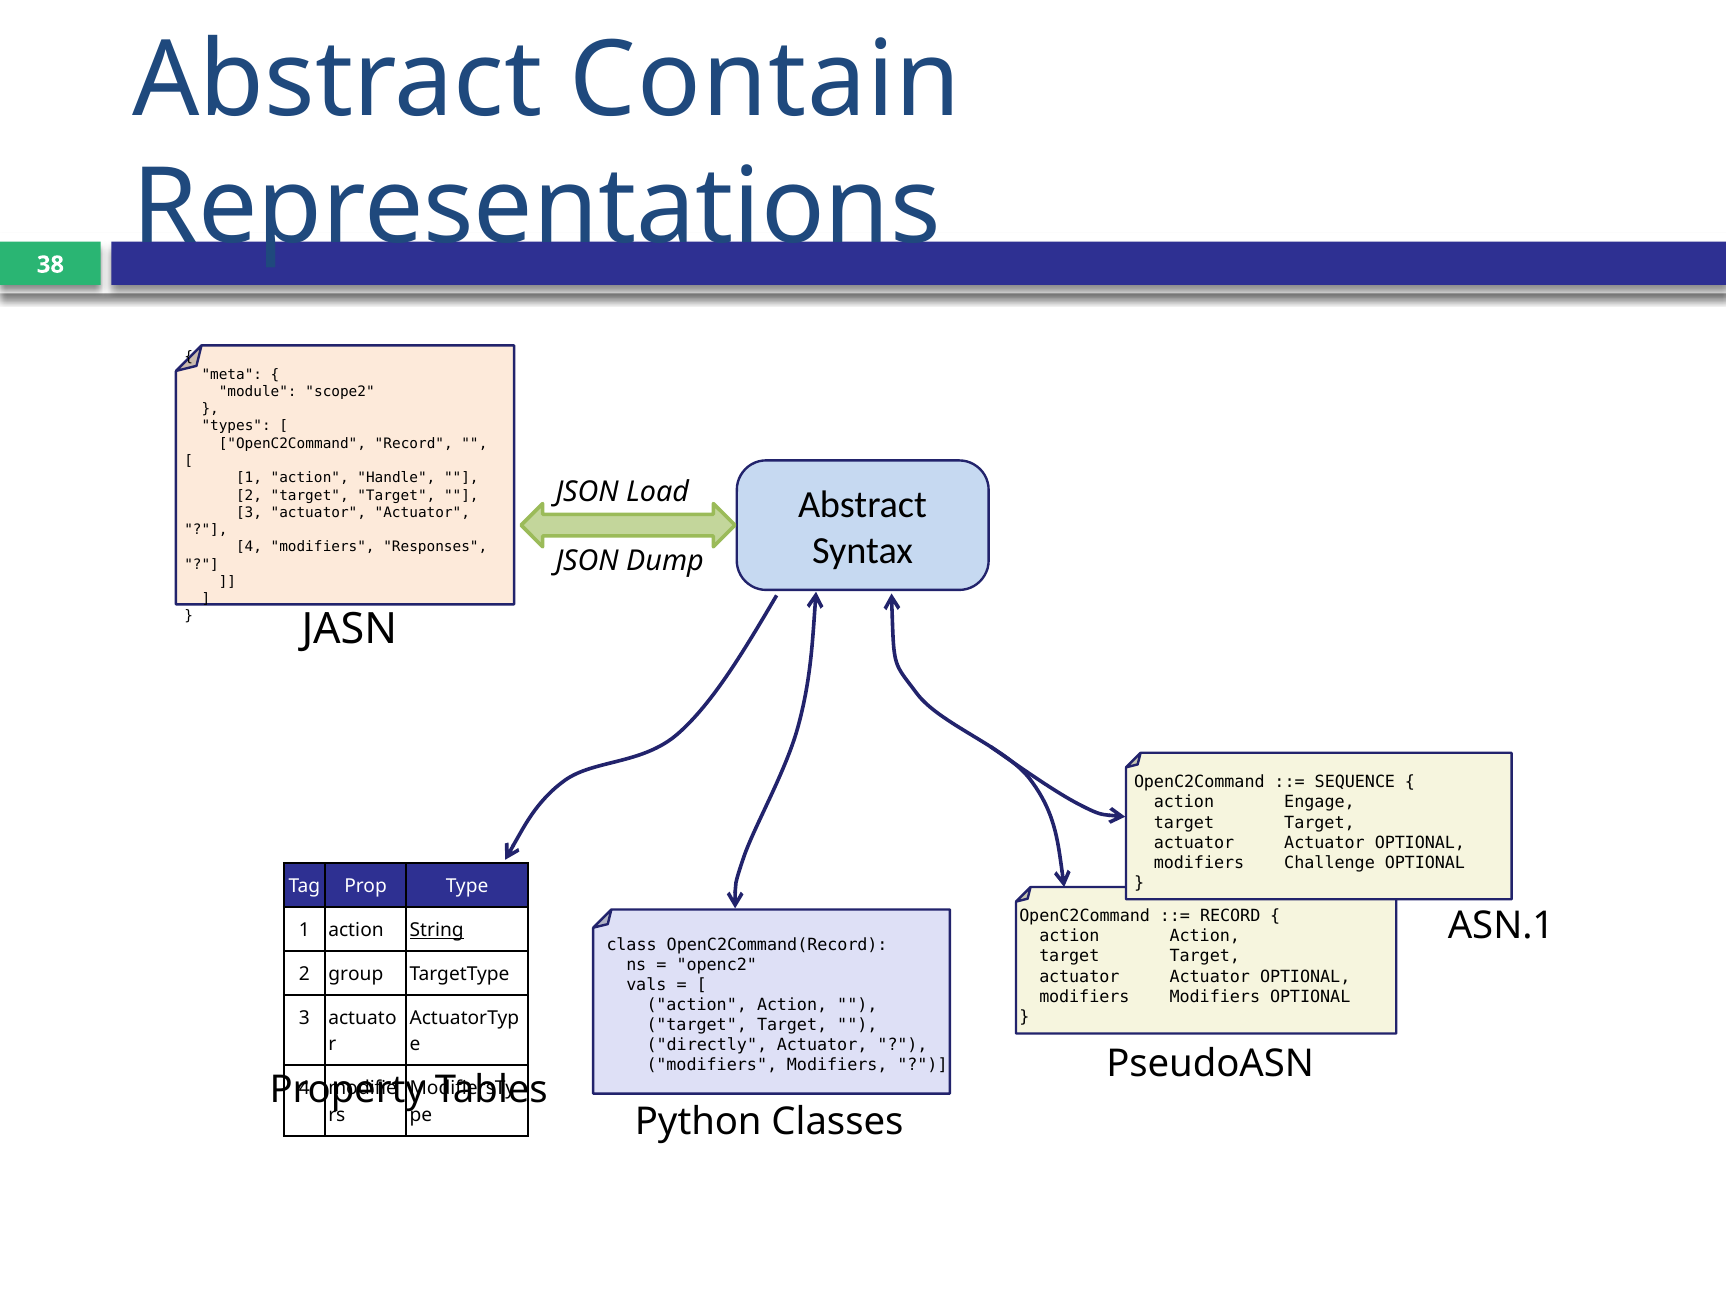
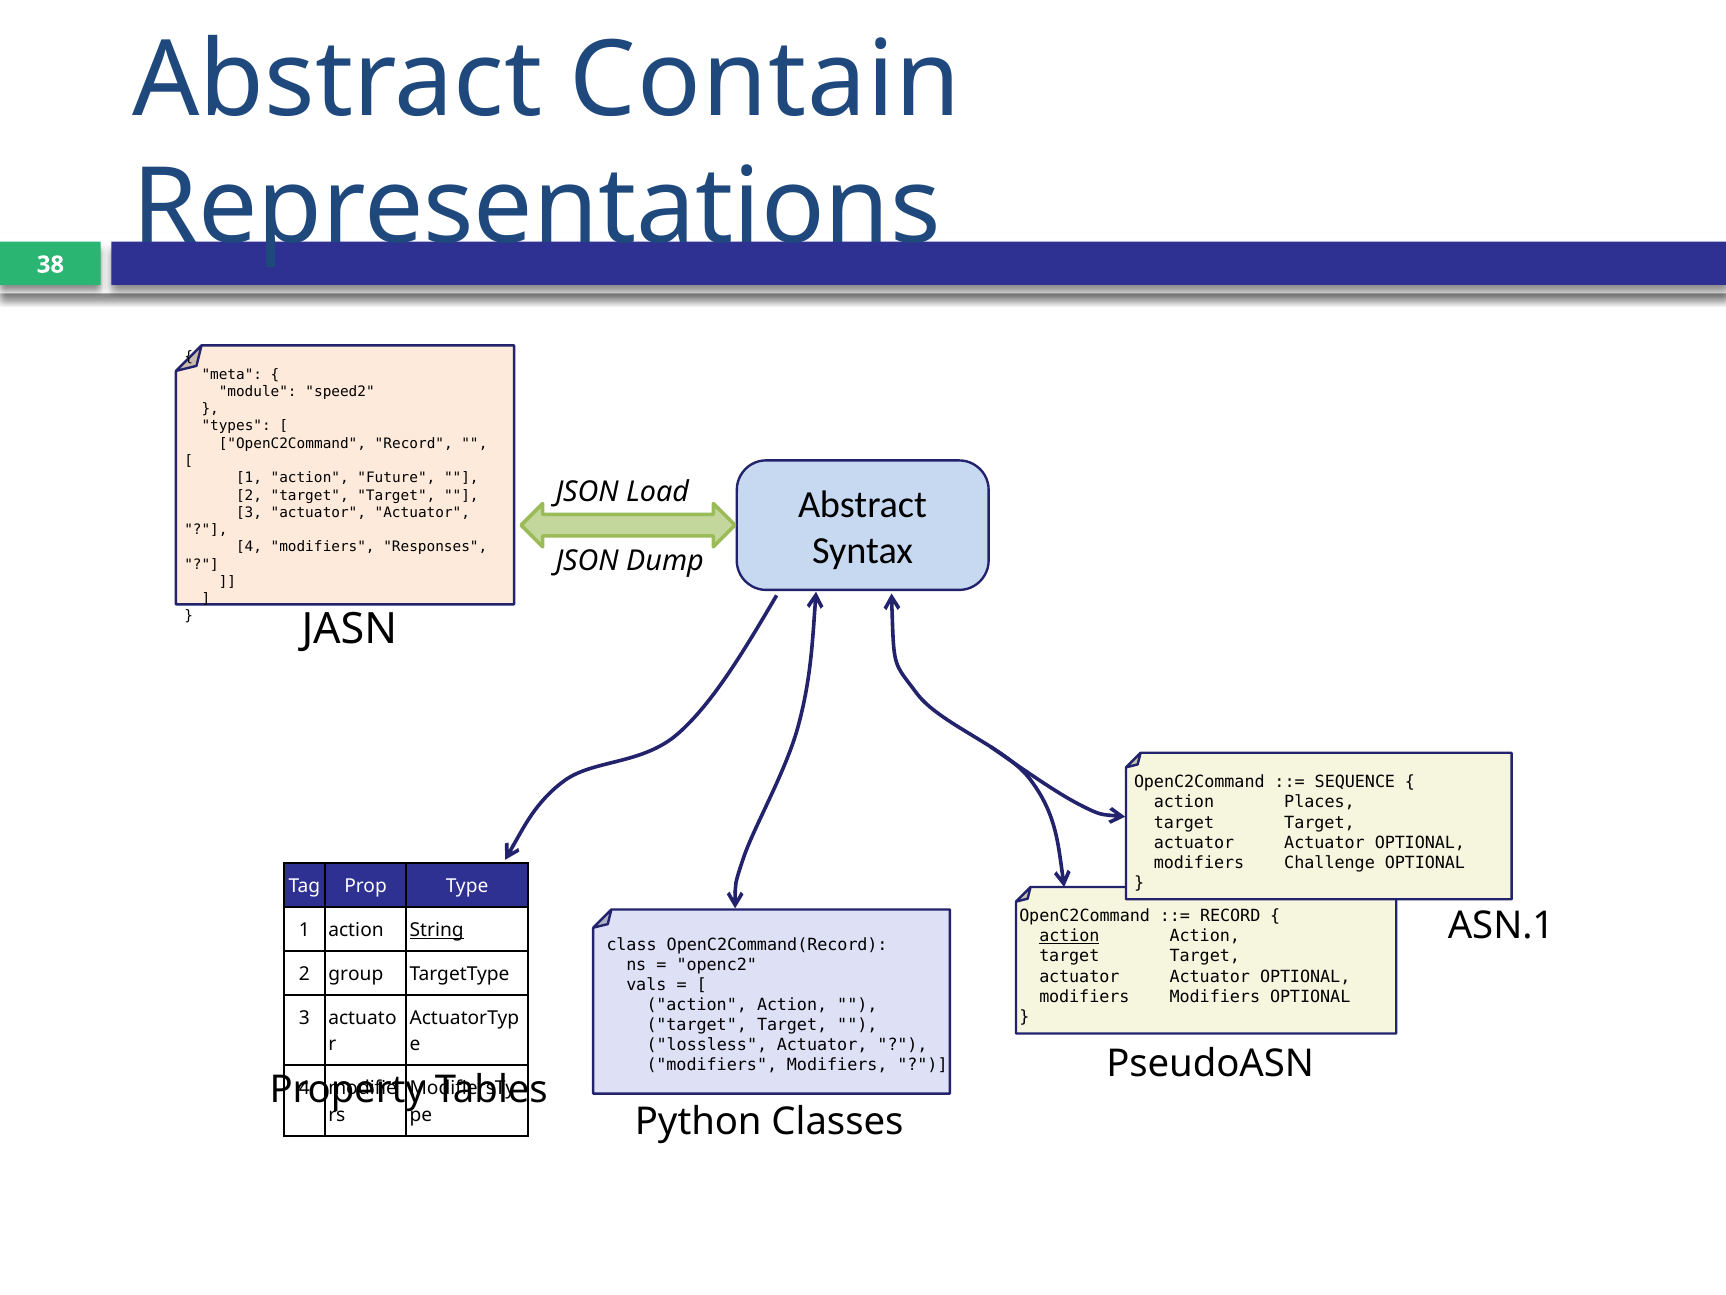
scope2: scope2 -> speed2
Handle: Handle -> Future
Engage: Engage -> Places
action at (1069, 936) underline: none -> present
directly: directly -> lossless
